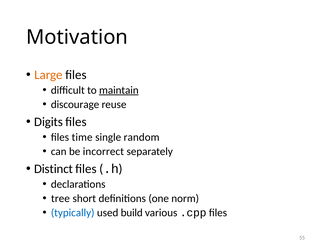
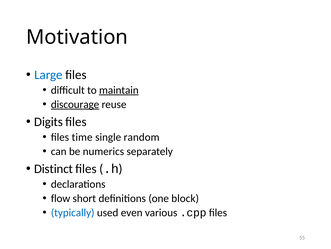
Large colour: orange -> blue
discourage underline: none -> present
incorrect: incorrect -> numerics
tree: tree -> flow
norm: norm -> block
build: build -> even
